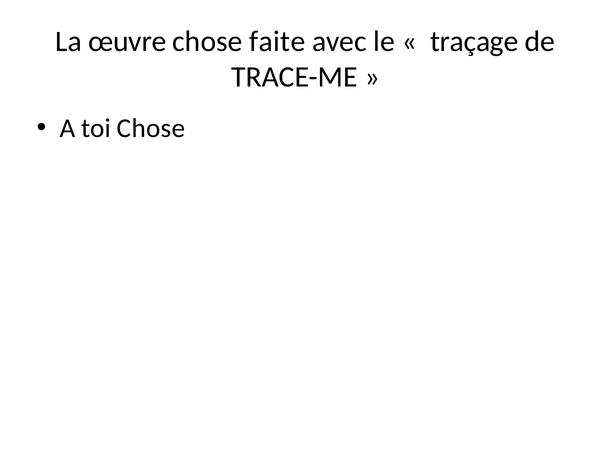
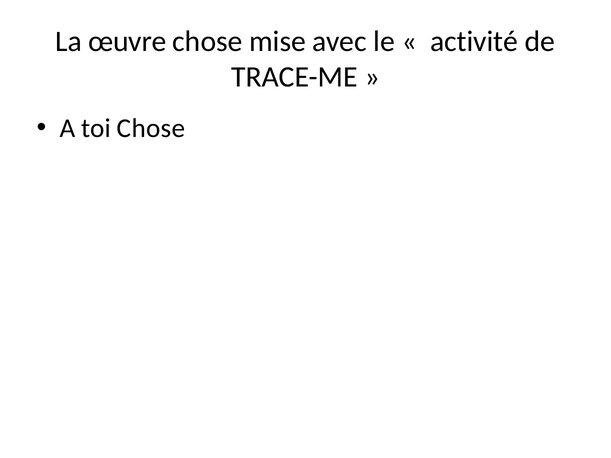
faite: faite -> mise
traçage: traçage -> activité
